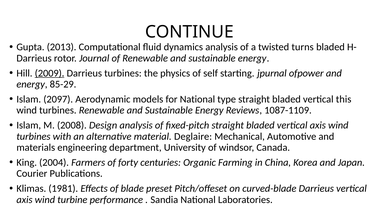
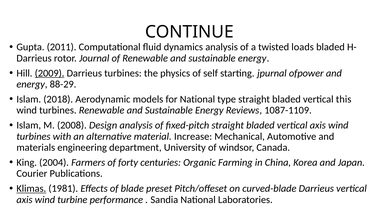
2013: 2013 -> 2011
turns: turns -> loads
85-29: 85-29 -> 88-29
2097: 2097 -> 2018
Deglaire: Deglaire -> Increase
Klimas underline: none -> present
